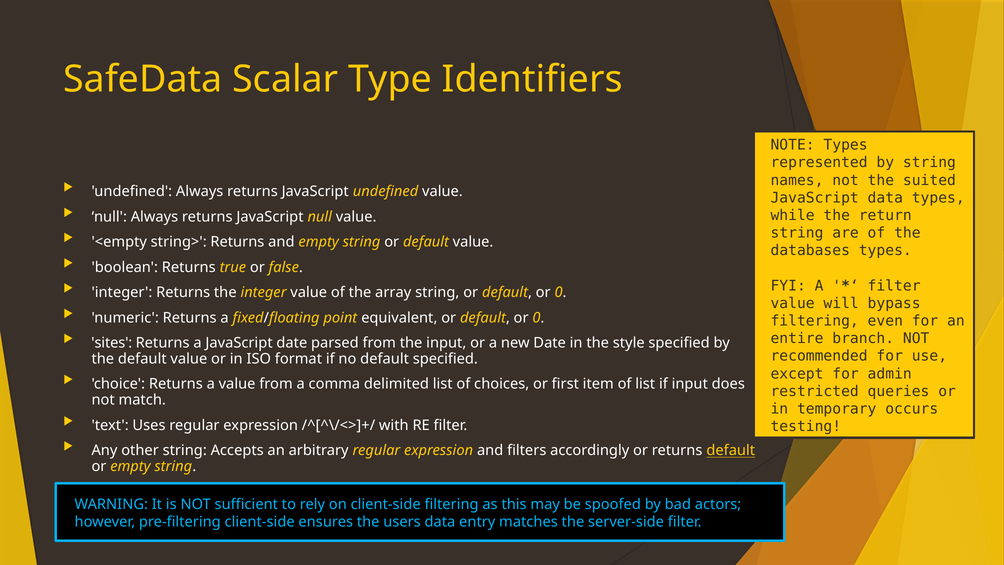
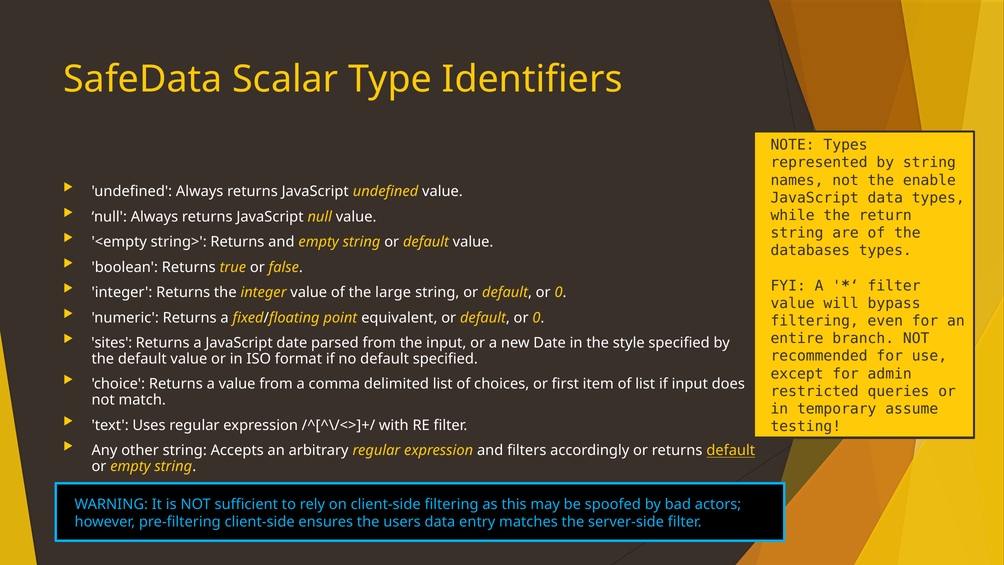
suited: suited -> enable
array: array -> large
occurs: occurs -> assume
